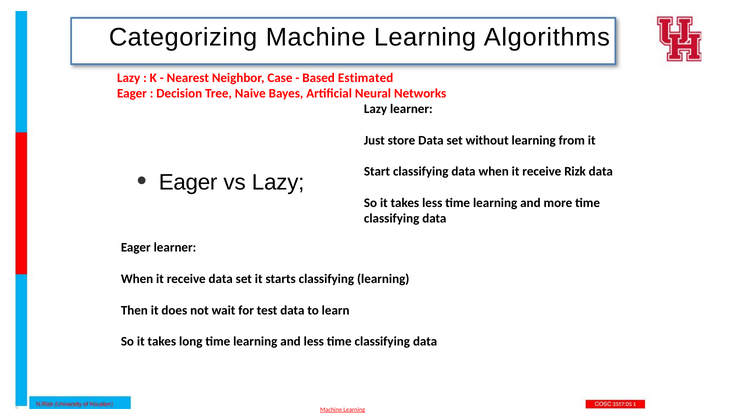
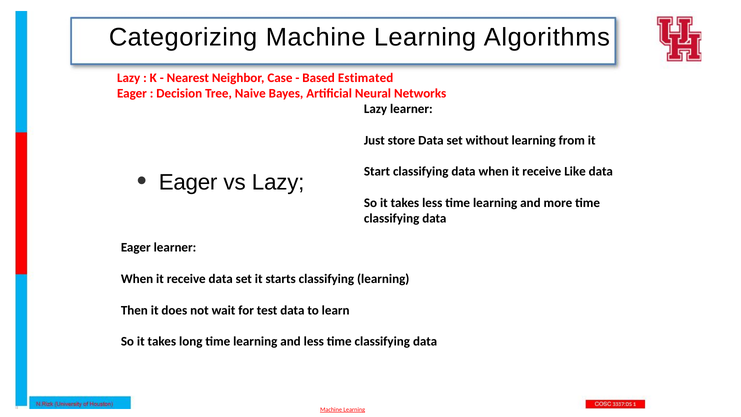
Rizk: Rizk -> Like
